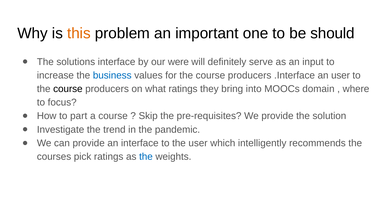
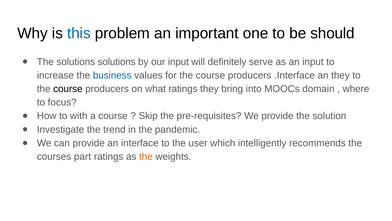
this colour: orange -> blue
solutions interface: interface -> solutions
our were: were -> input
an user: user -> they
part: part -> with
pick: pick -> part
the at (146, 156) colour: blue -> orange
